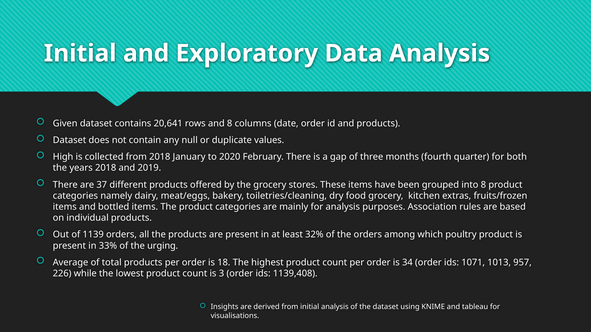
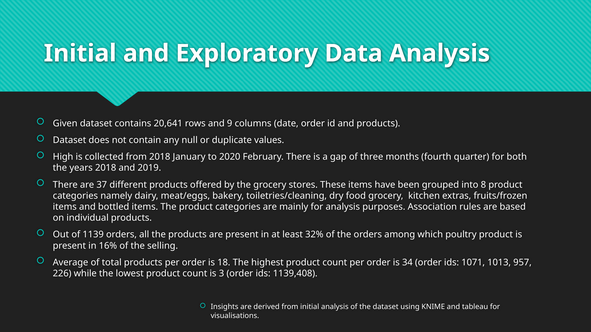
and 8: 8 -> 9
33%: 33% -> 16%
urging: urging -> selling
